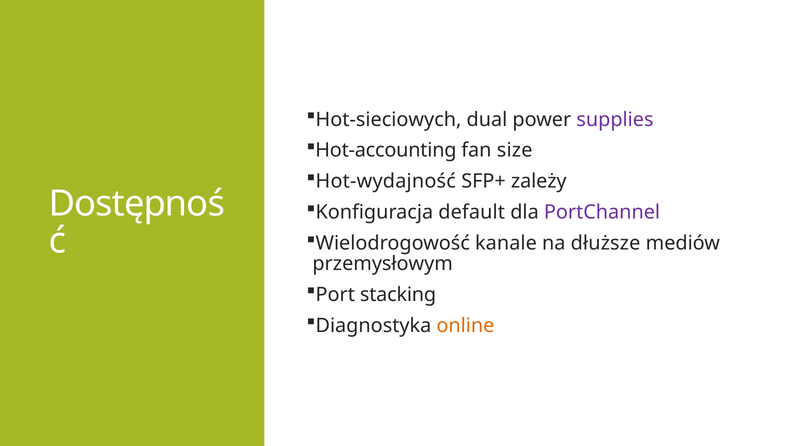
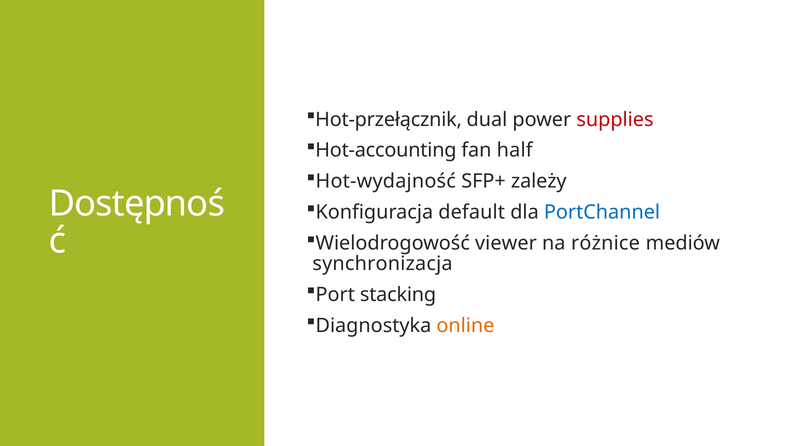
Hot-sieciowych: Hot-sieciowych -> Hot-przełącznik
supplies colour: purple -> red
size: size -> half
PortChannel colour: purple -> blue
kanale: kanale -> viewer
dłuższe: dłuższe -> różnice
przemysłowym: przemysłowym -> synchronizacja
